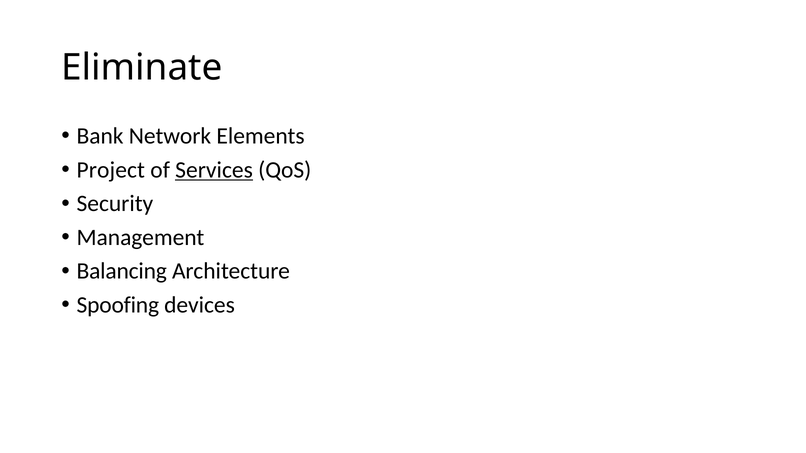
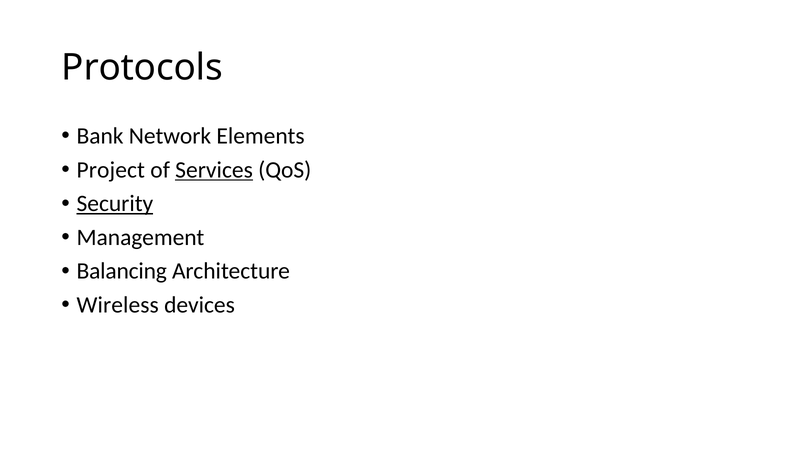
Eliminate: Eliminate -> Protocols
Security underline: none -> present
Spoofing: Spoofing -> Wireless
